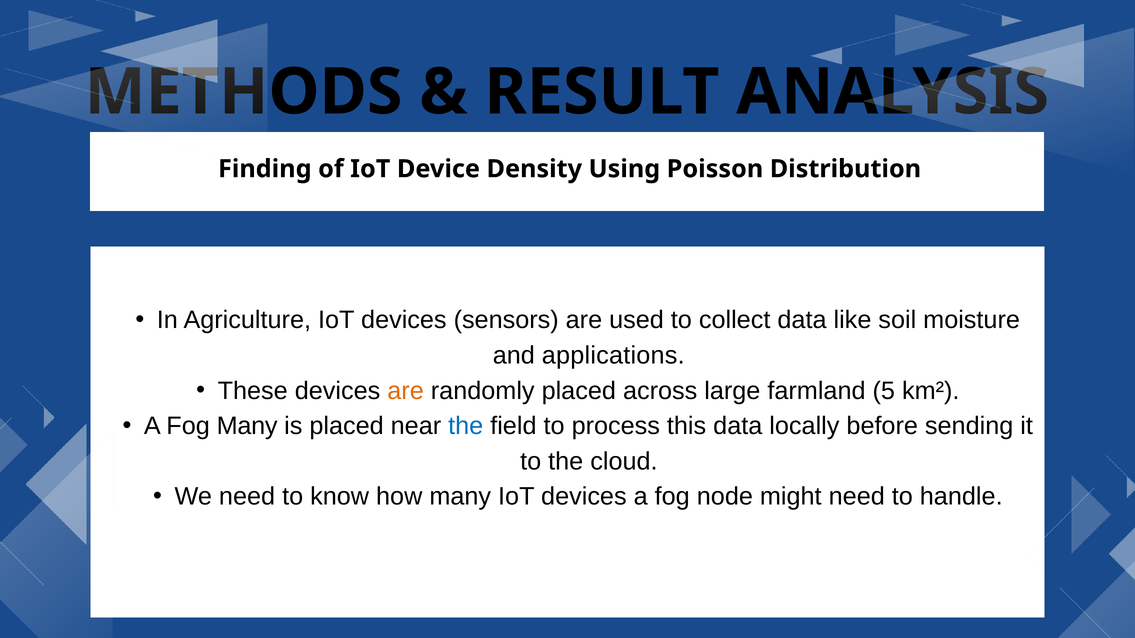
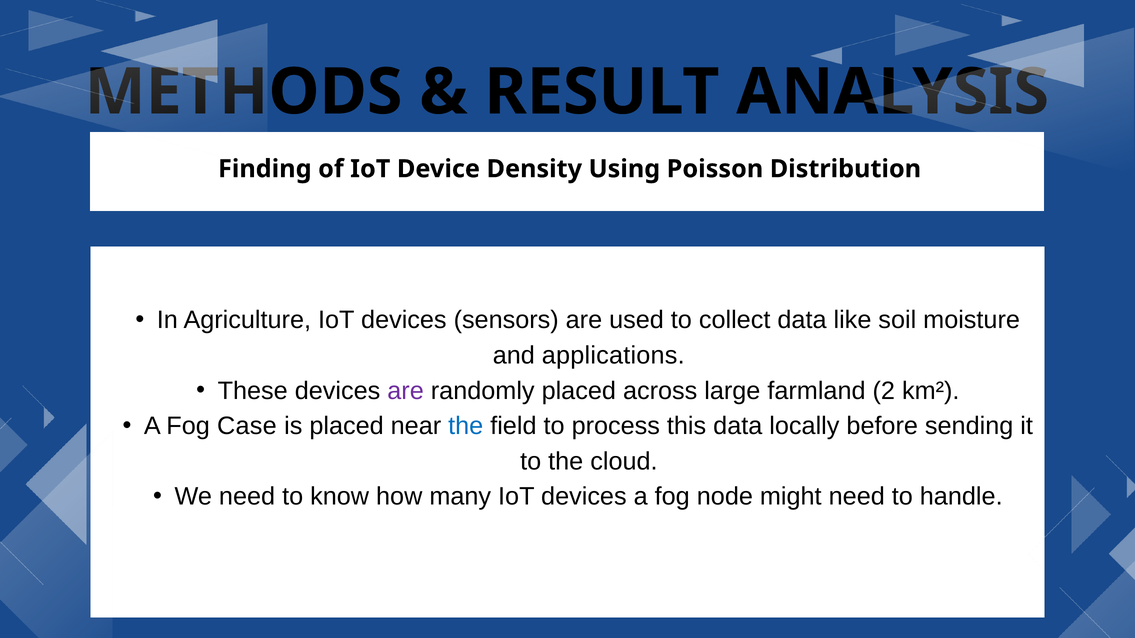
are at (406, 391) colour: orange -> purple
5: 5 -> 2
Fog Many: Many -> Case
